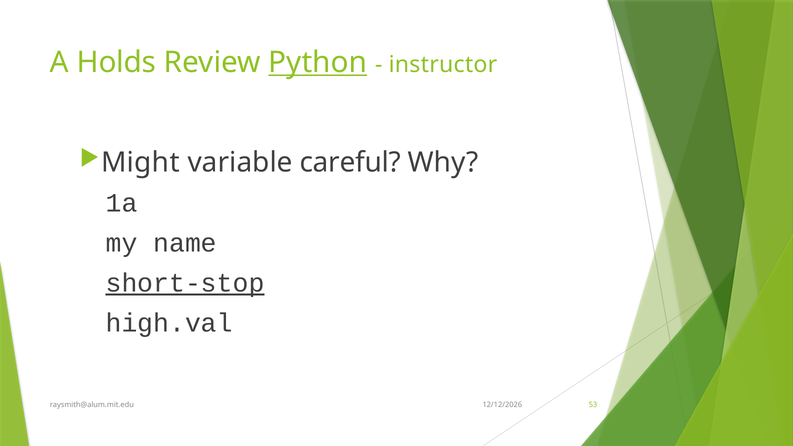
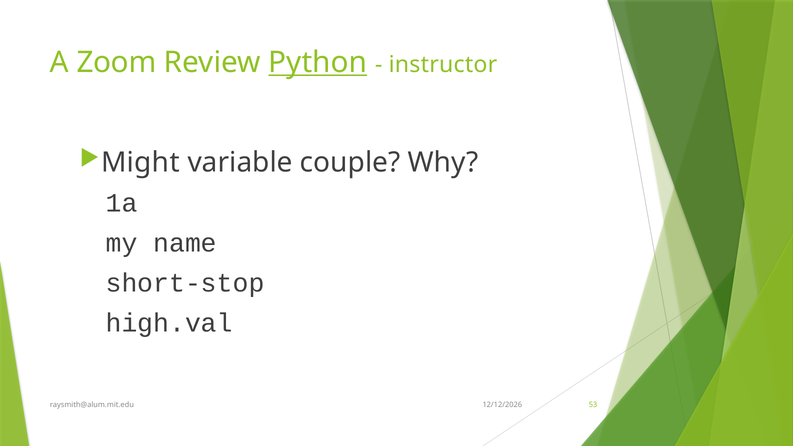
Holds: Holds -> Zoom
careful: careful -> couple
short-stop underline: present -> none
